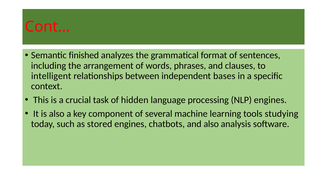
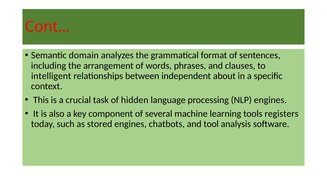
finished: finished -> domain
bases: bases -> about
studying: studying -> registers
and also: also -> tool
